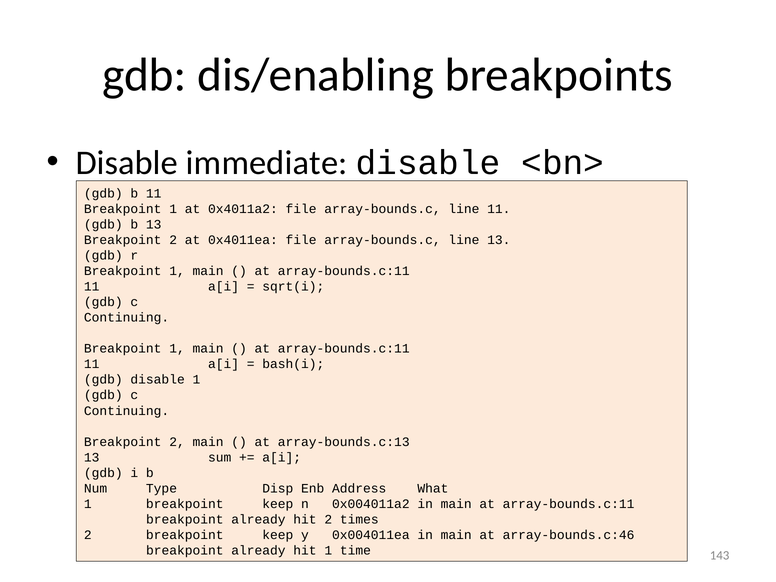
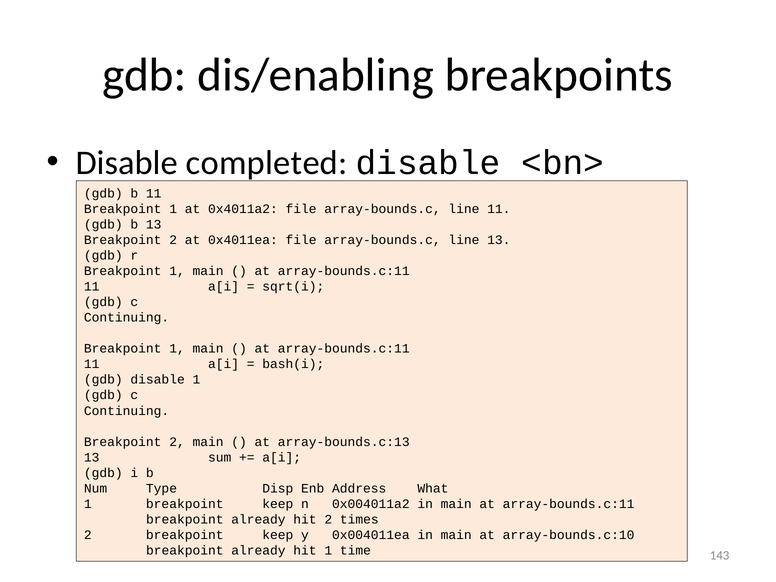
immediate: immediate -> completed
array-bounds.c:46: array-bounds.c:46 -> array-bounds.c:10
